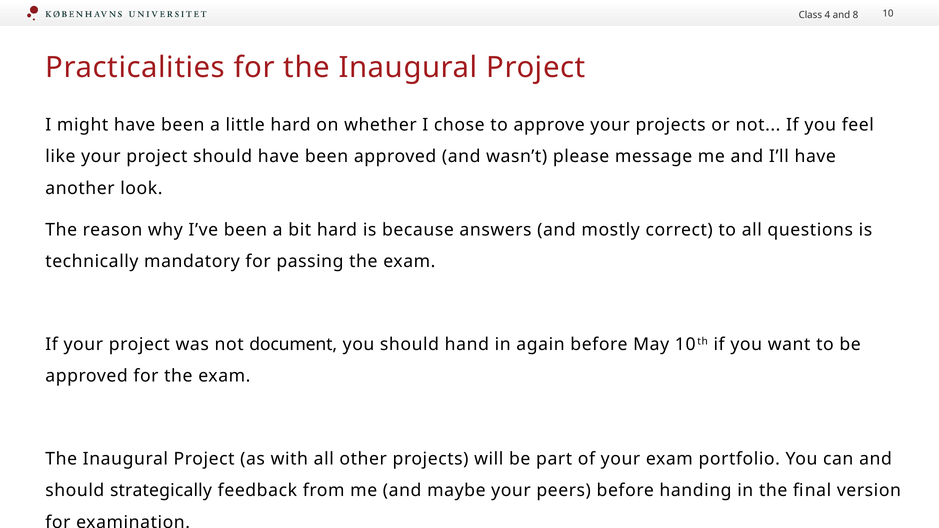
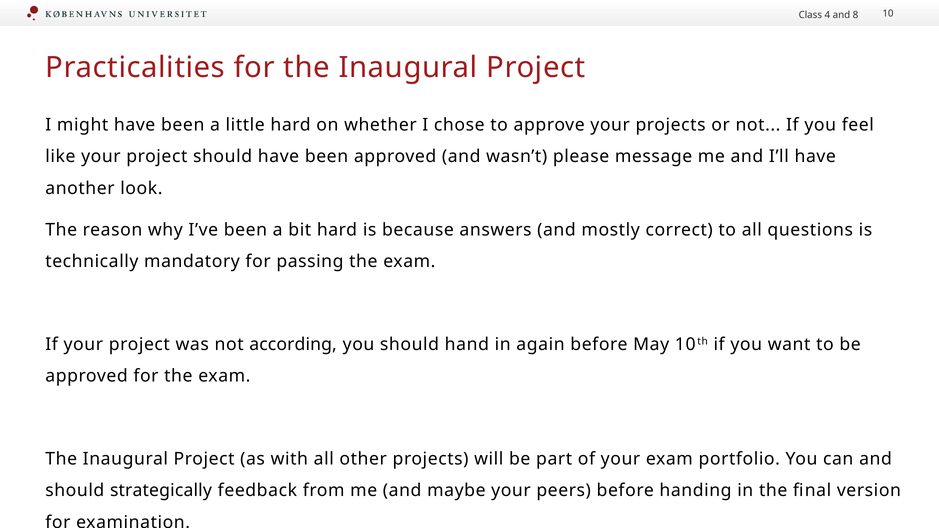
document: document -> according
